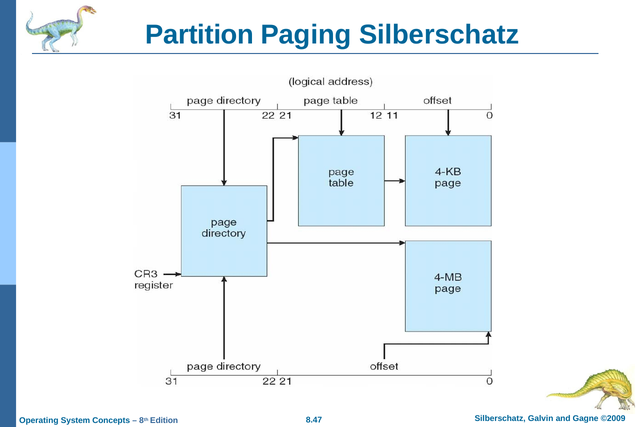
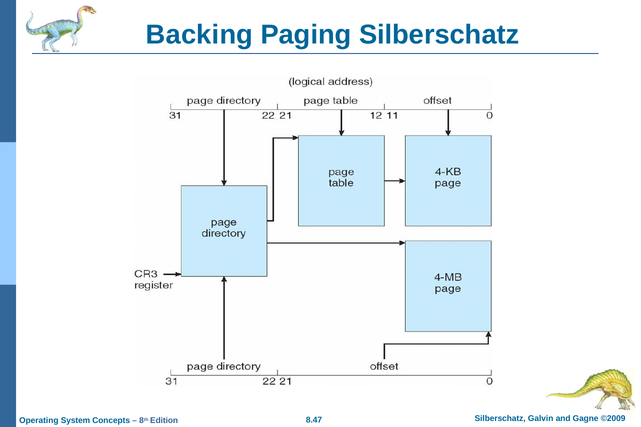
Partition: Partition -> Backing
